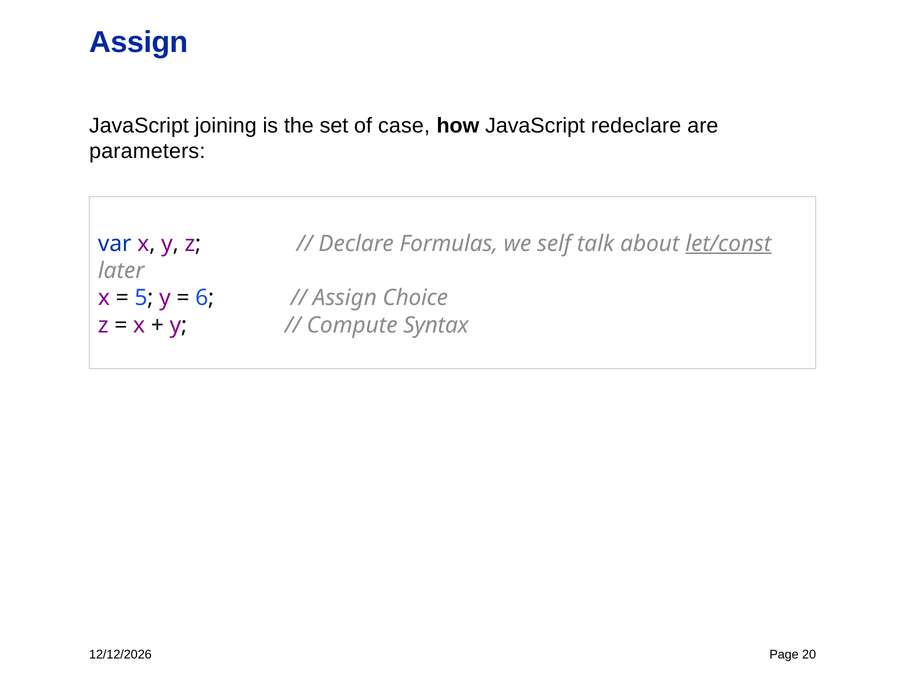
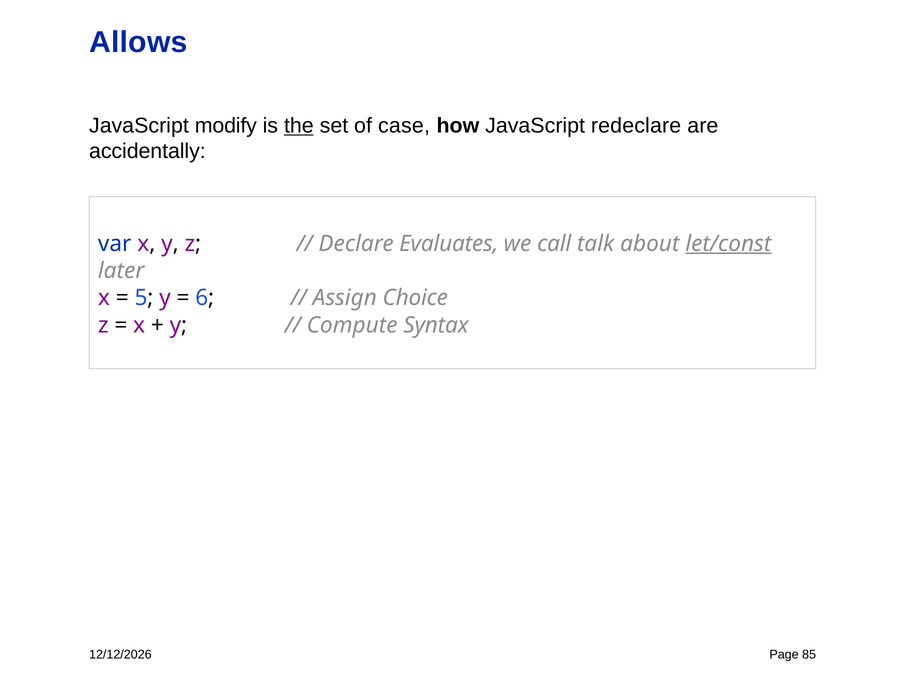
Assign at (139, 42): Assign -> Allows
joining: joining -> modify
the underline: none -> present
parameters: parameters -> accidentally
Formulas: Formulas -> Evaluates
self: self -> call
20: 20 -> 85
